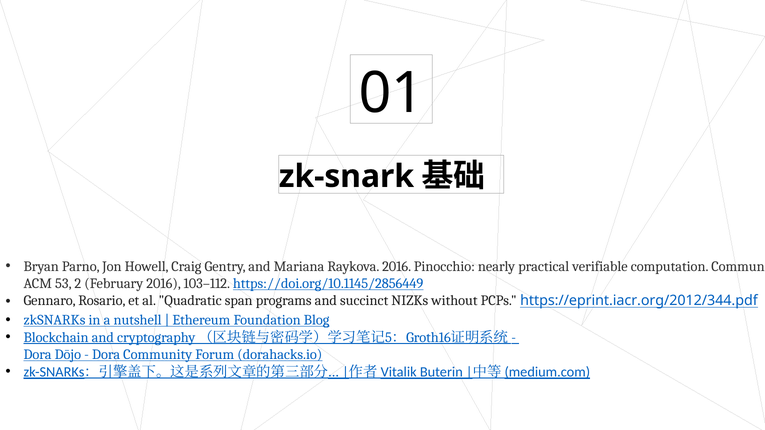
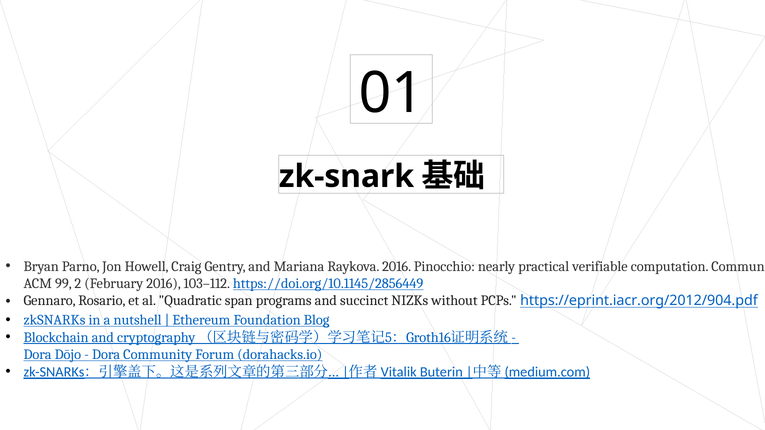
53: 53 -> 99
https://eprint.iacr.org/2012/344.pdf: https://eprint.iacr.org/2012/344.pdf -> https://eprint.iacr.org/2012/904.pdf
